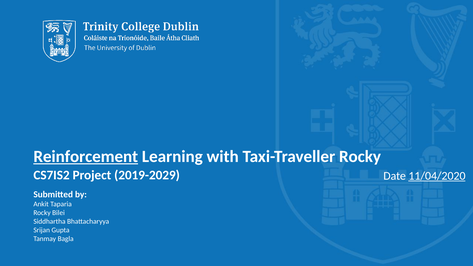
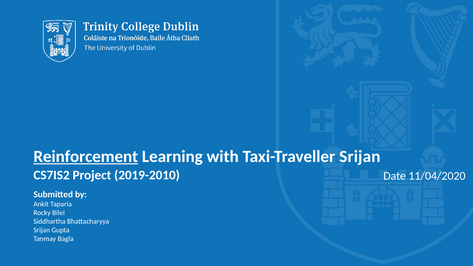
Taxi-Traveller Rocky: Rocky -> Srijan
2019-2029: 2019-2029 -> 2019-2010
11/04/2020 underline: present -> none
